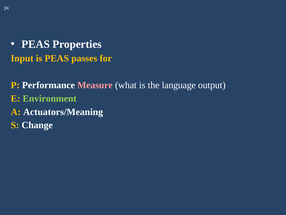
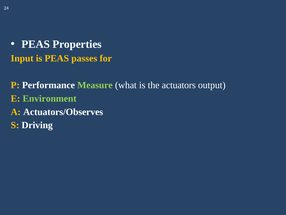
Measure colour: pink -> light green
language: language -> actuators
Actuators/Meaning: Actuators/Meaning -> Actuators/Observes
Change: Change -> Driving
